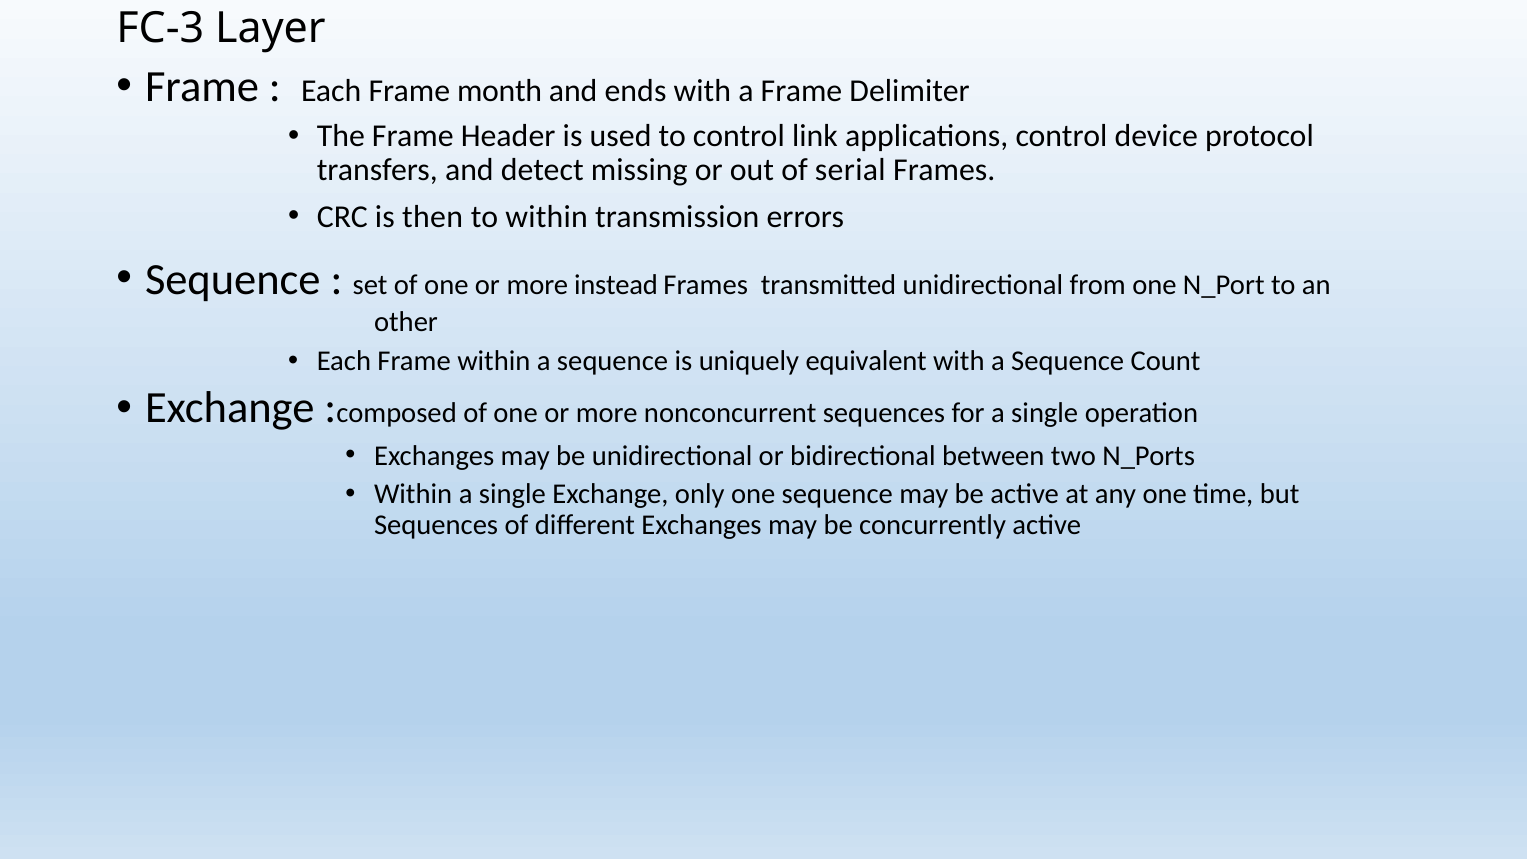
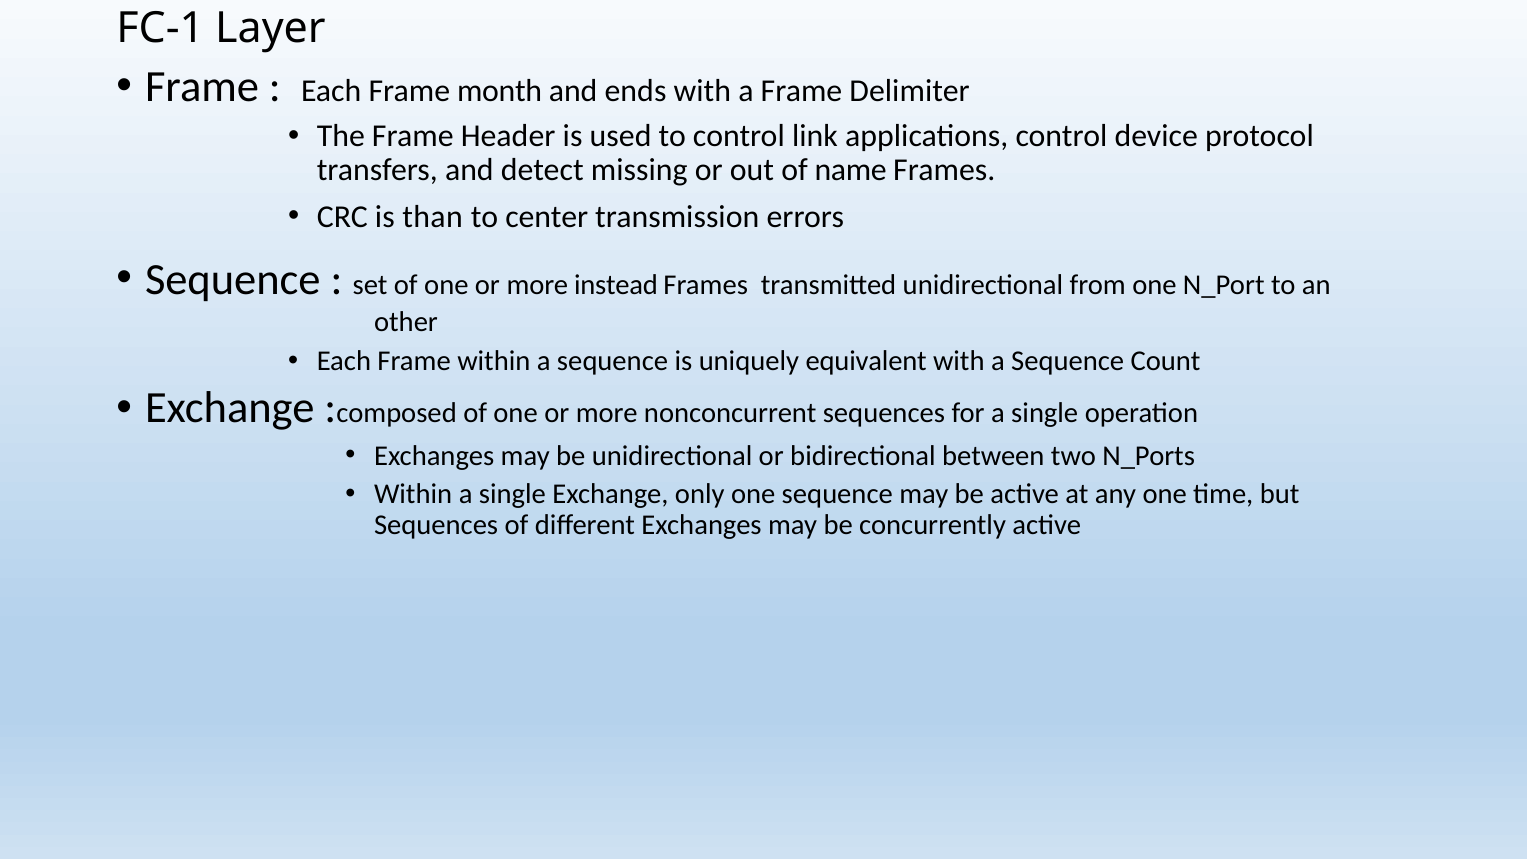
FC-3: FC-3 -> FC-1
serial: serial -> name
then: then -> than
to within: within -> center
